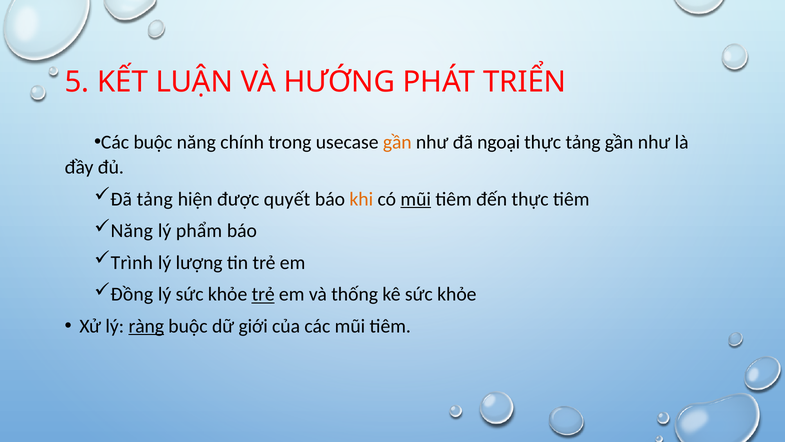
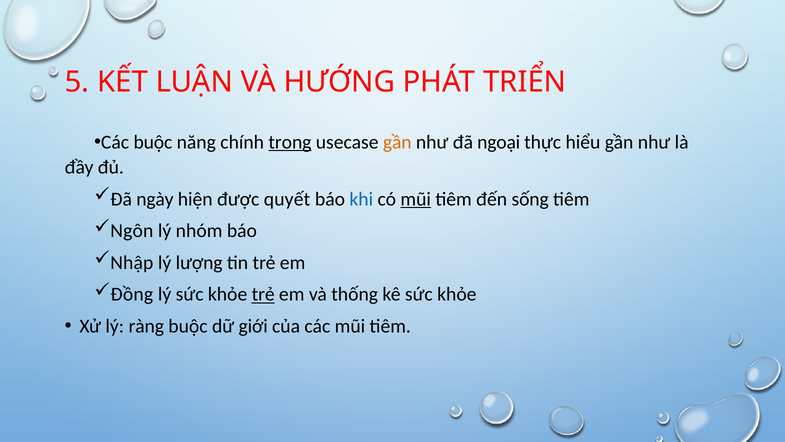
trong underline: none -> present
thực tảng: tảng -> hiểu
Đã tảng: tảng -> ngày
khi colour: orange -> blue
đến thực: thực -> sống
Năng at (132, 231): Năng -> Ngôn
phẩm: phẩm -> nhóm
Trình: Trình -> Nhập
ràng underline: present -> none
